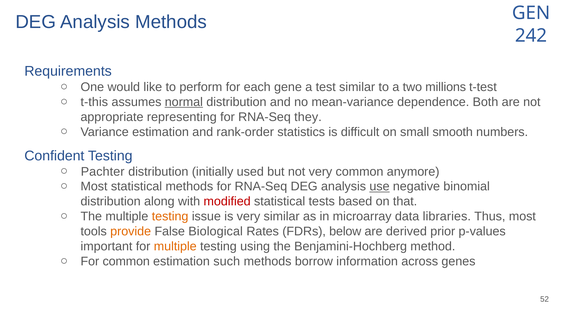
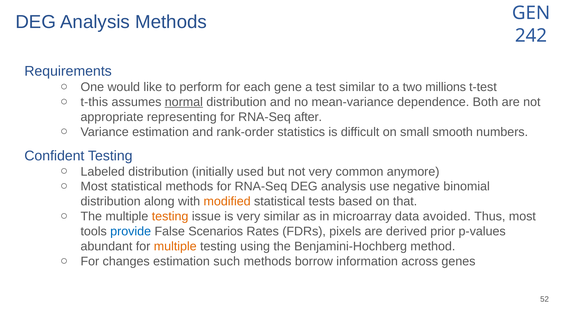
they: they -> after
Pachter: Pachter -> Labeled
use underline: present -> none
modified colour: red -> orange
libraries: libraries -> avoided
provide colour: orange -> blue
Biological: Biological -> Scenarios
below: below -> pixels
important: important -> abundant
For common: common -> changes
